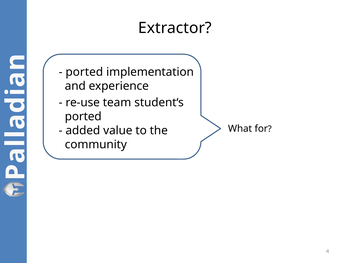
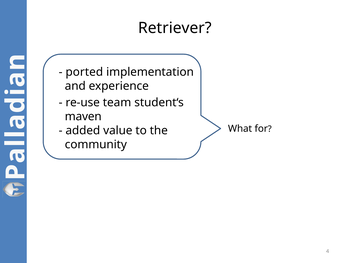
Extractor: Extractor -> Retriever
ported at (83, 116): ported -> maven
